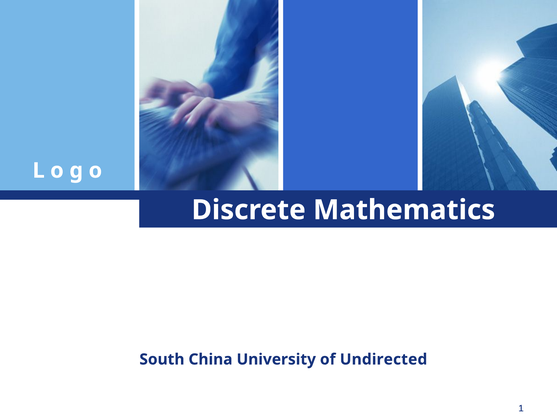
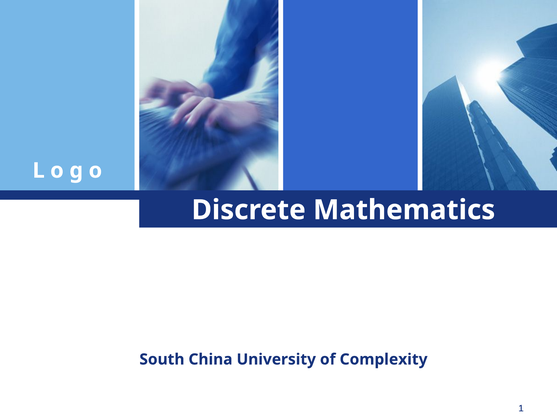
Undirected: Undirected -> Complexity
